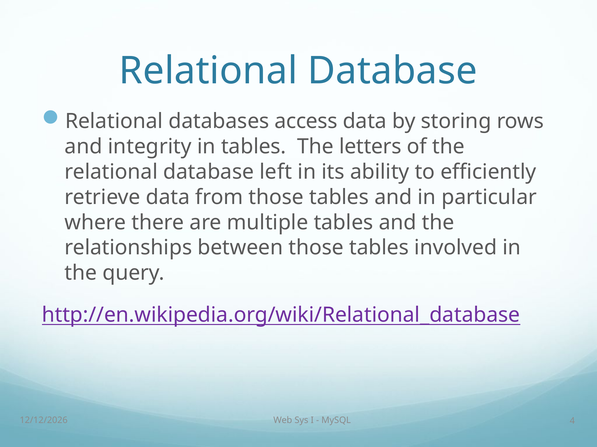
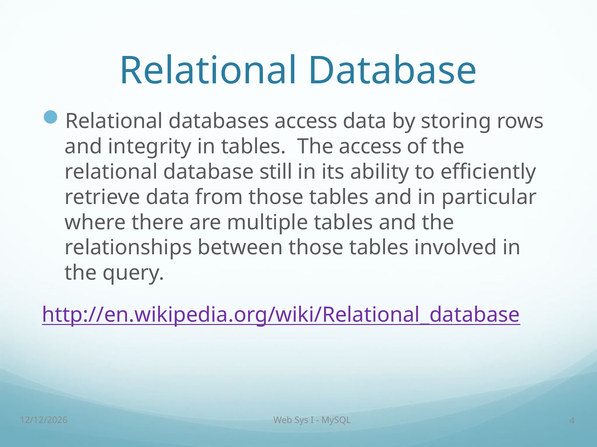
The letters: letters -> access
left: left -> still
